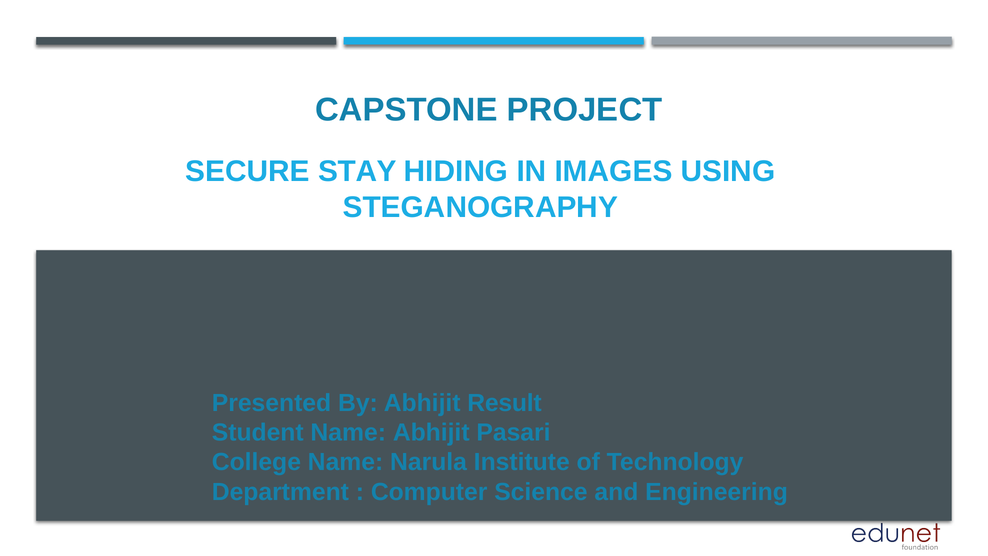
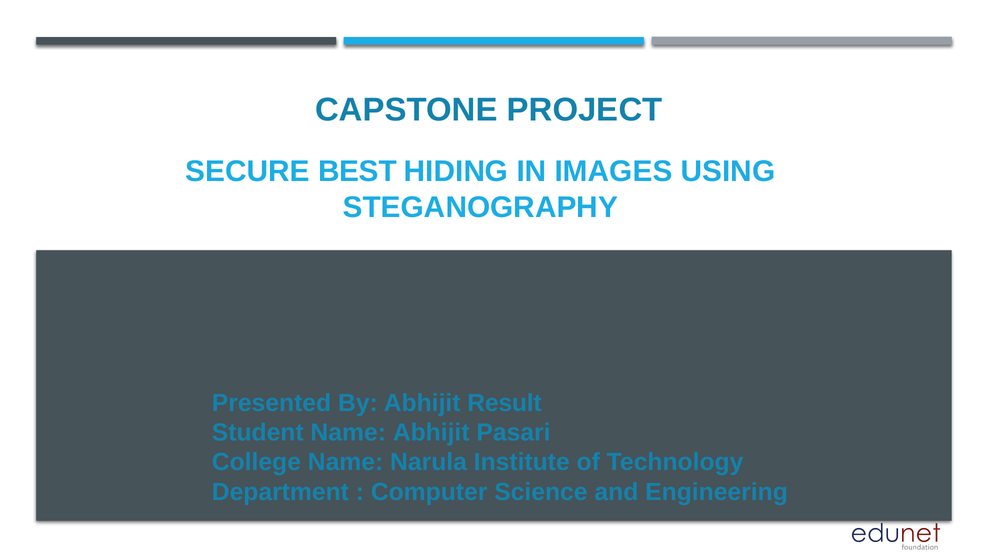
STAY: STAY -> BEST
